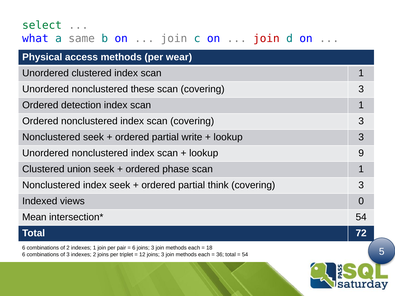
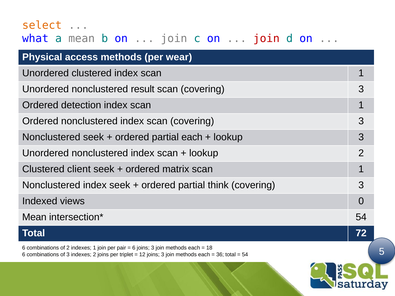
select colour: green -> orange
a same: same -> mean
these: these -> result
partial write: write -> each
lookup 9: 9 -> 2
union: union -> client
phase: phase -> matrix
